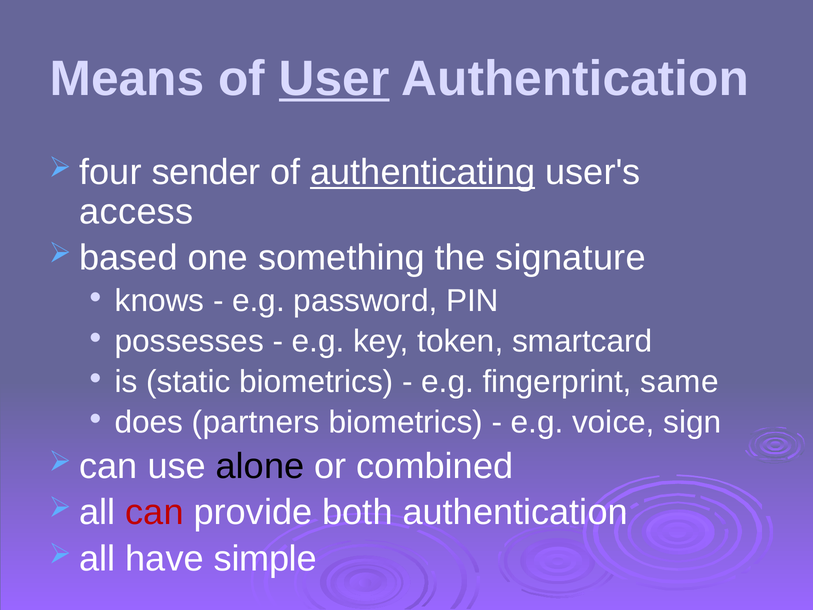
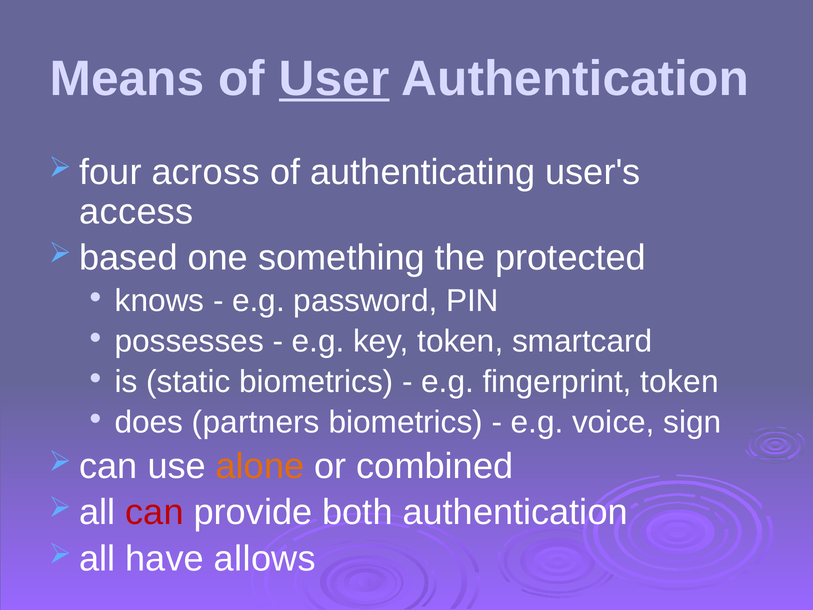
sender: sender -> across
authenticating underline: present -> none
signature: signature -> protected
fingerprint same: same -> token
alone colour: black -> orange
simple: simple -> allows
